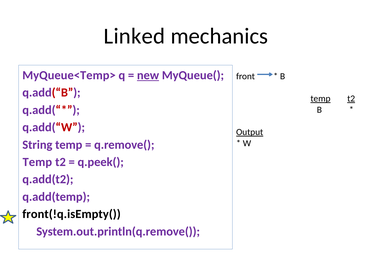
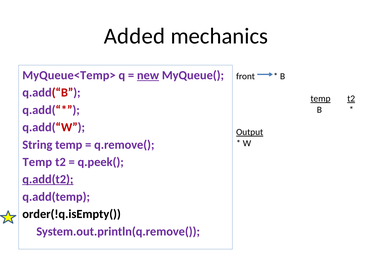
Linked: Linked -> Added
q.add(t2 underline: none -> present
front(!q.isEmpty(: front(!q.isEmpty( -> order(!q.isEmpty(
